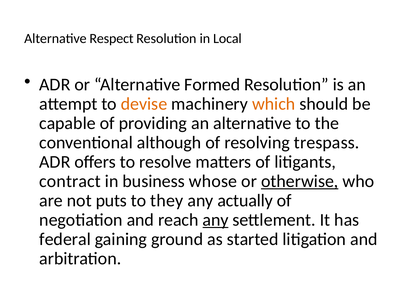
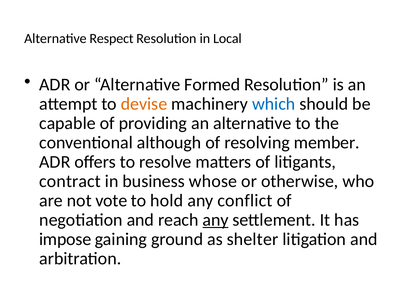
which colour: orange -> blue
trespass: trespass -> member
otherwise underline: present -> none
puts: puts -> vote
they: they -> hold
actually: actually -> conflict
federal: federal -> impose
started: started -> shelter
